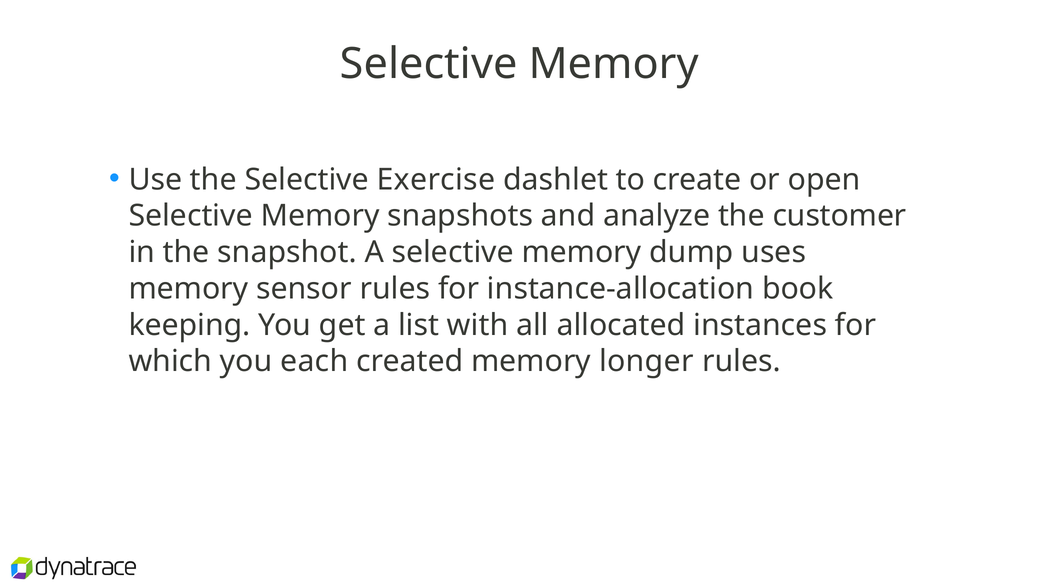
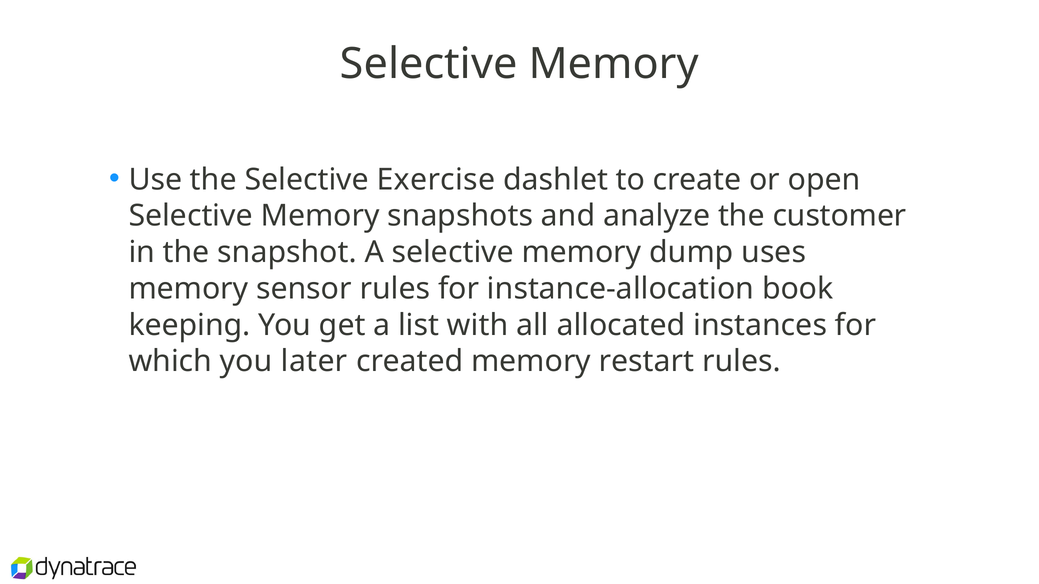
each: each -> later
longer: longer -> restart
